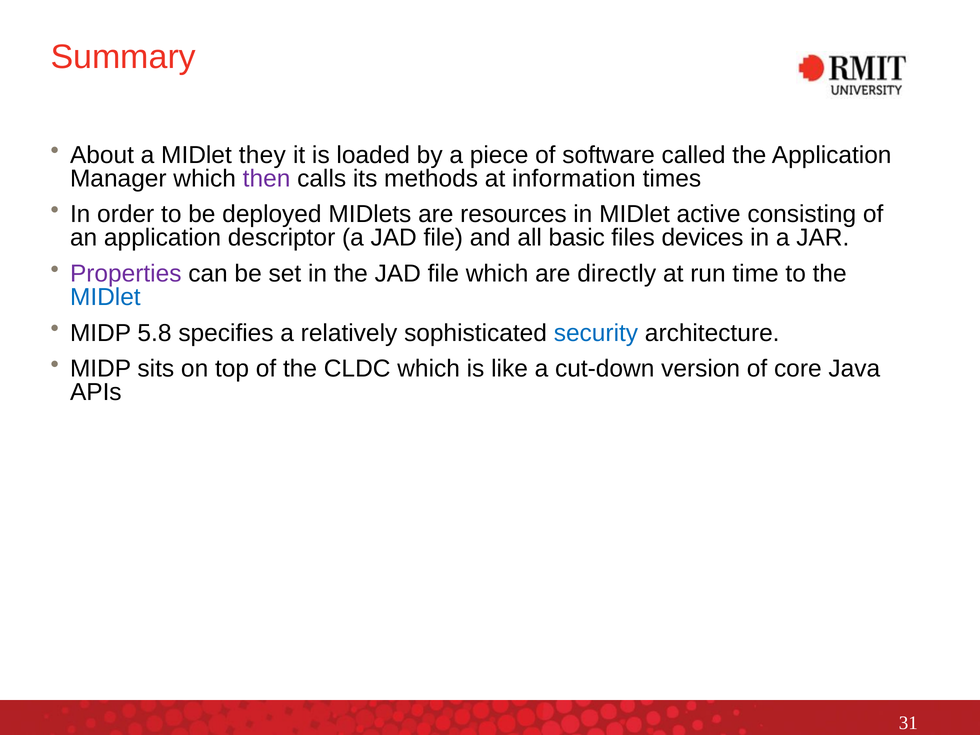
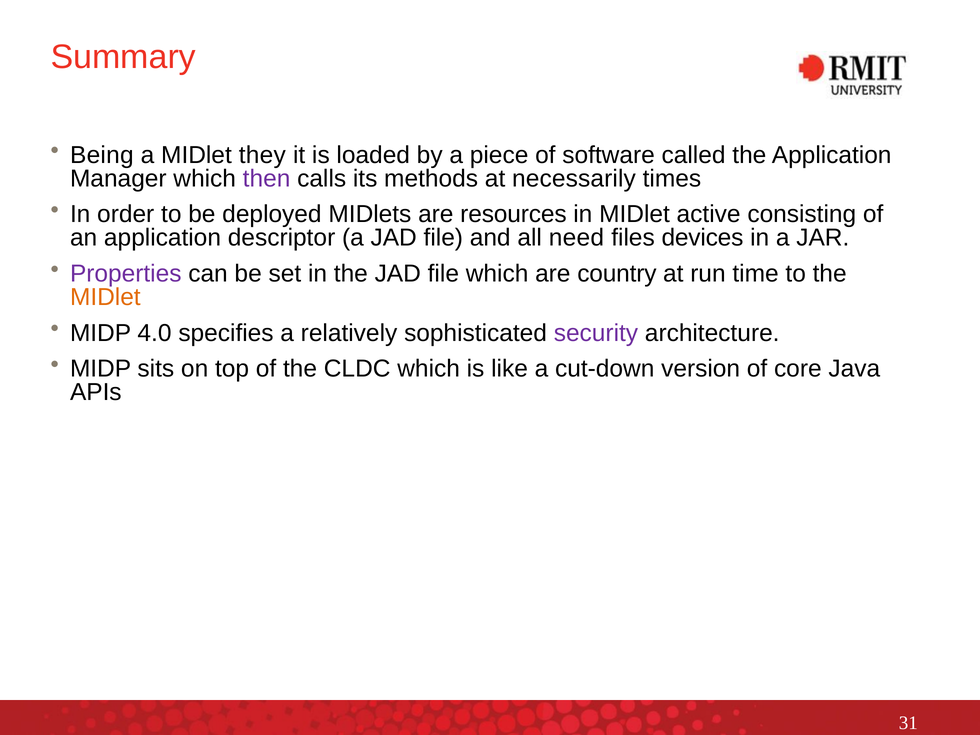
About: About -> Being
information: information -> necessarily
basic: basic -> need
directly: directly -> country
MIDlet at (105, 297) colour: blue -> orange
5.8: 5.8 -> 4.0
security colour: blue -> purple
